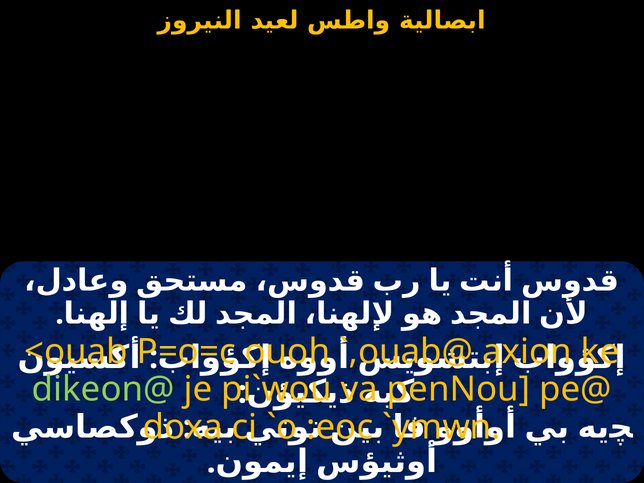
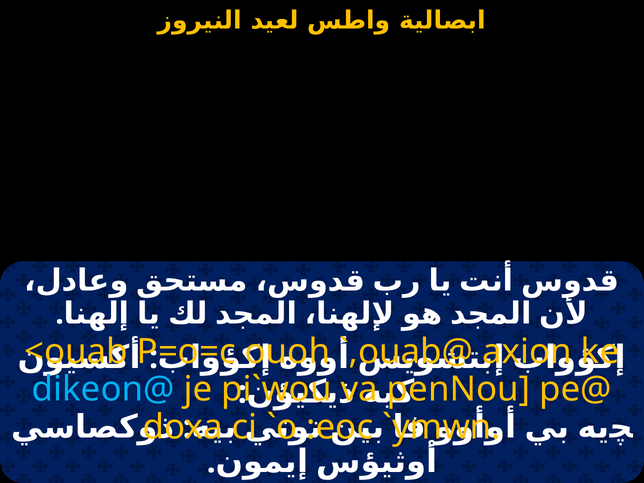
dikeon@ colour: light green -> light blue
